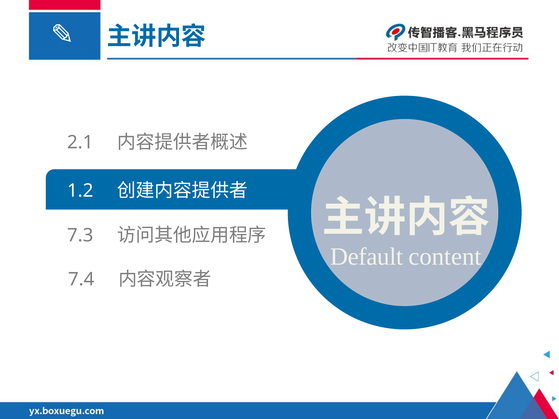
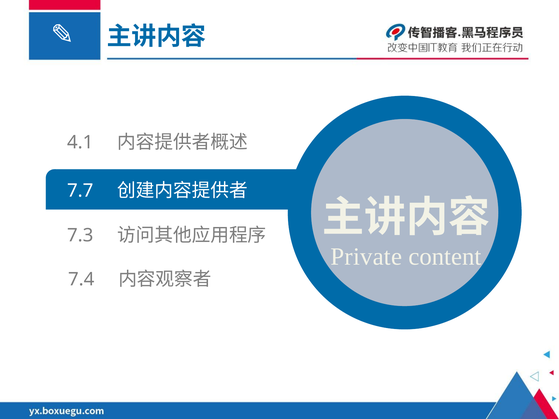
2.1: 2.1 -> 4.1
1.2: 1.2 -> 7.7
Default: Default -> Private
